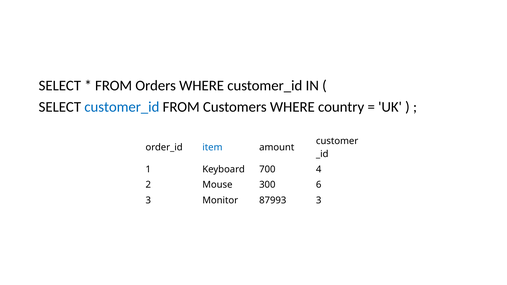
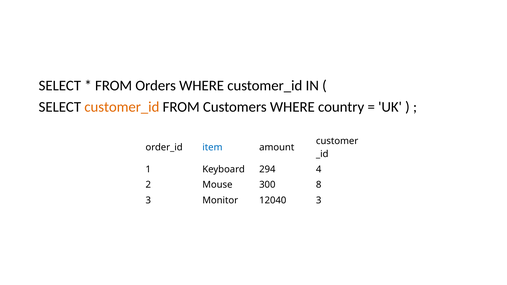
customer_id at (122, 107) colour: blue -> orange
700: 700 -> 294
6: 6 -> 8
87993: 87993 -> 12040
